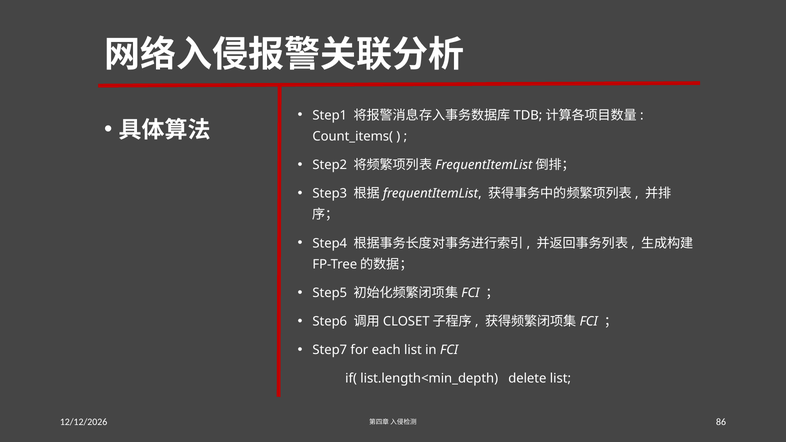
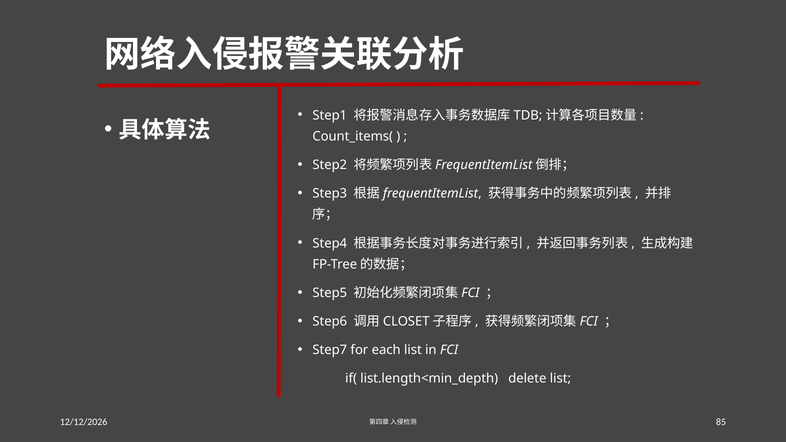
86: 86 -> 85
